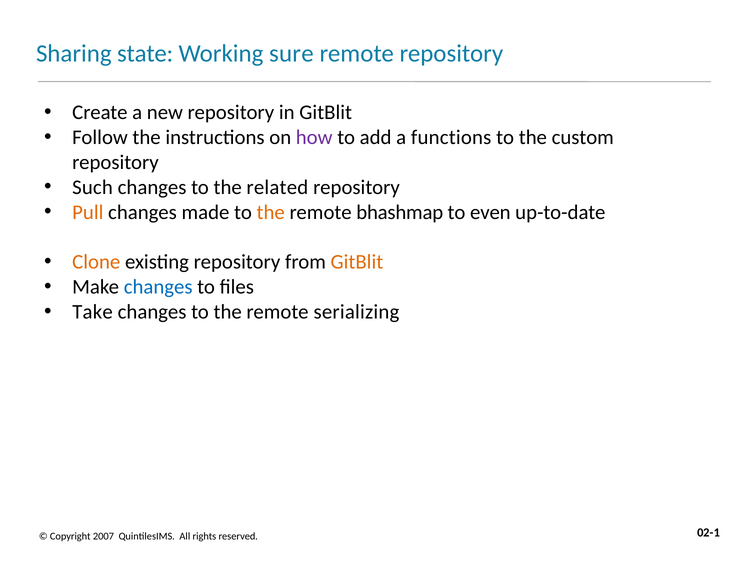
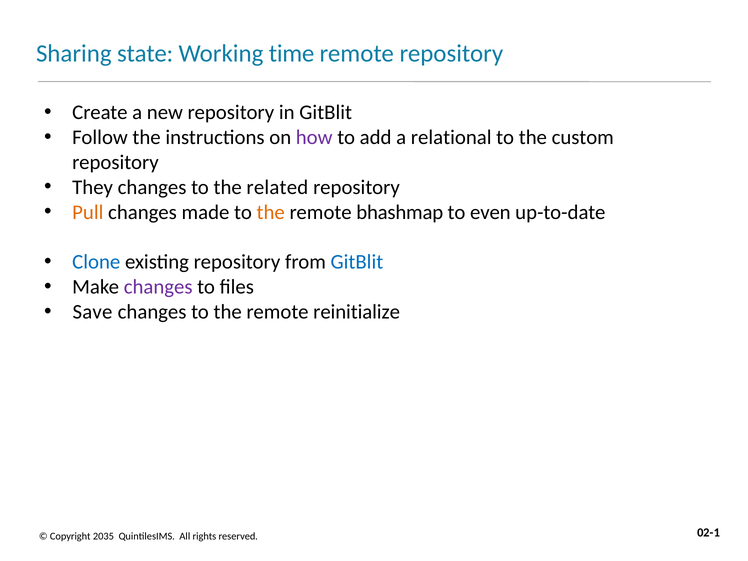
sure: sure -> time
functions: functions -> relational
Such: Such -> They
Clone colour: orange -> blue
GitBlit at (357, 262) colour: orange -> blue
changes at (158, 287) colour: blue -> purple
Take: Take -> Save
serializing: serializing -> reinitialize
2007: 2007 -> 2035
